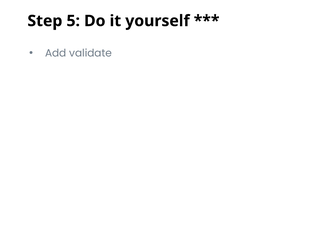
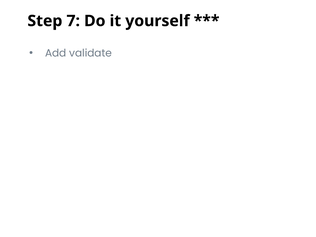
5: 5 -> 7
